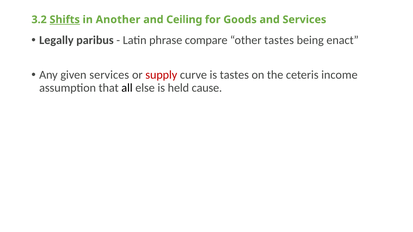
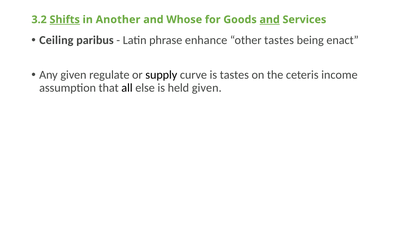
Ceiling: Ceiling -> Whose
and at (270, 20) underline: none -> present
Legally: Legally -> Ceiling
compare: compare -> enhance
given services: services -> regulate
supply colour: red -> black
held cause: cause -> given
